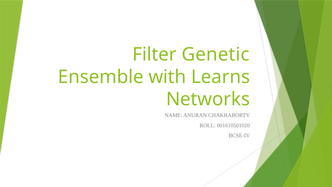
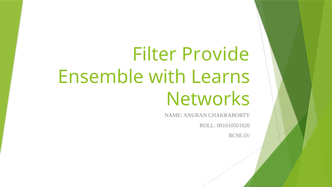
Genetic: Genetic -> Provide
